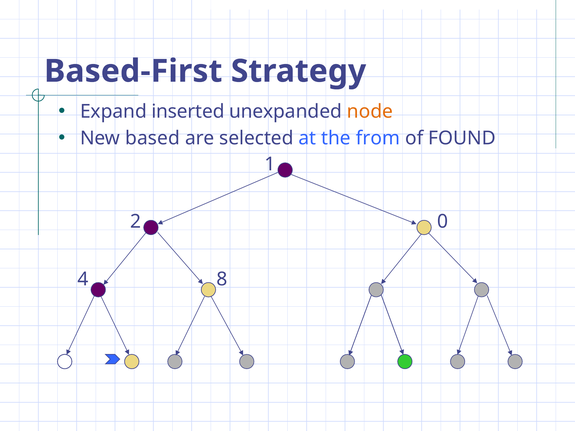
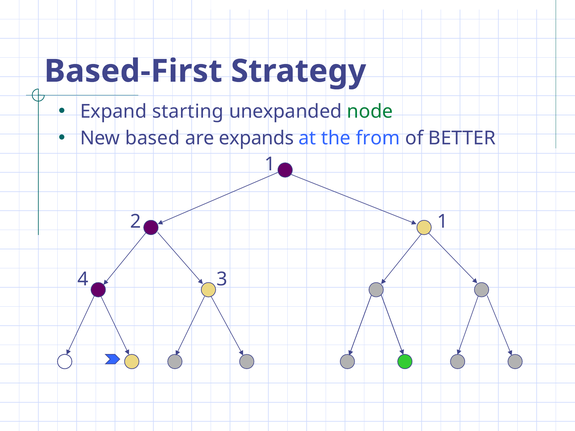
inserted: inserted -> starting
node colour: orange -> green
selected: selected -> expands
FOUND: FOUND -> BETTER
2 0: 0 -> 1
8: 8 -> 3
